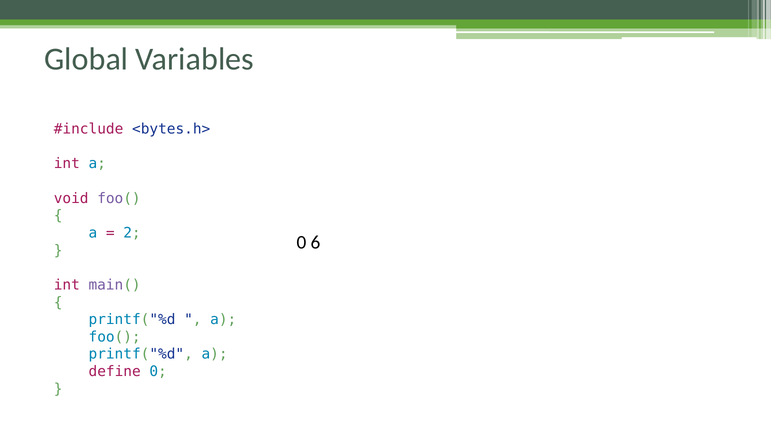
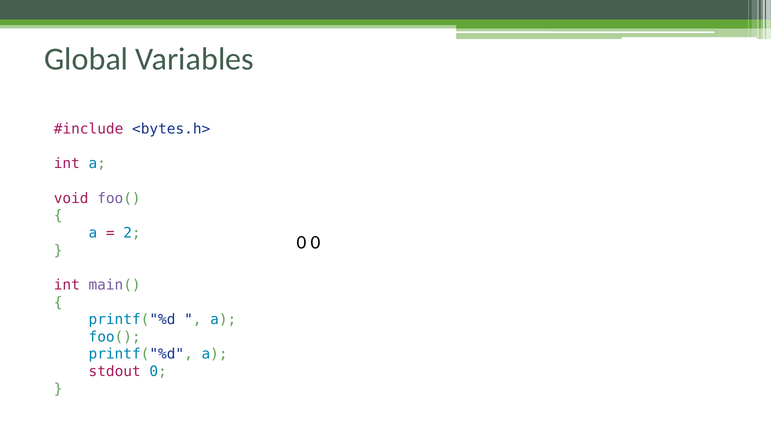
0 6: 6 -> 0
define: define -> stdout
